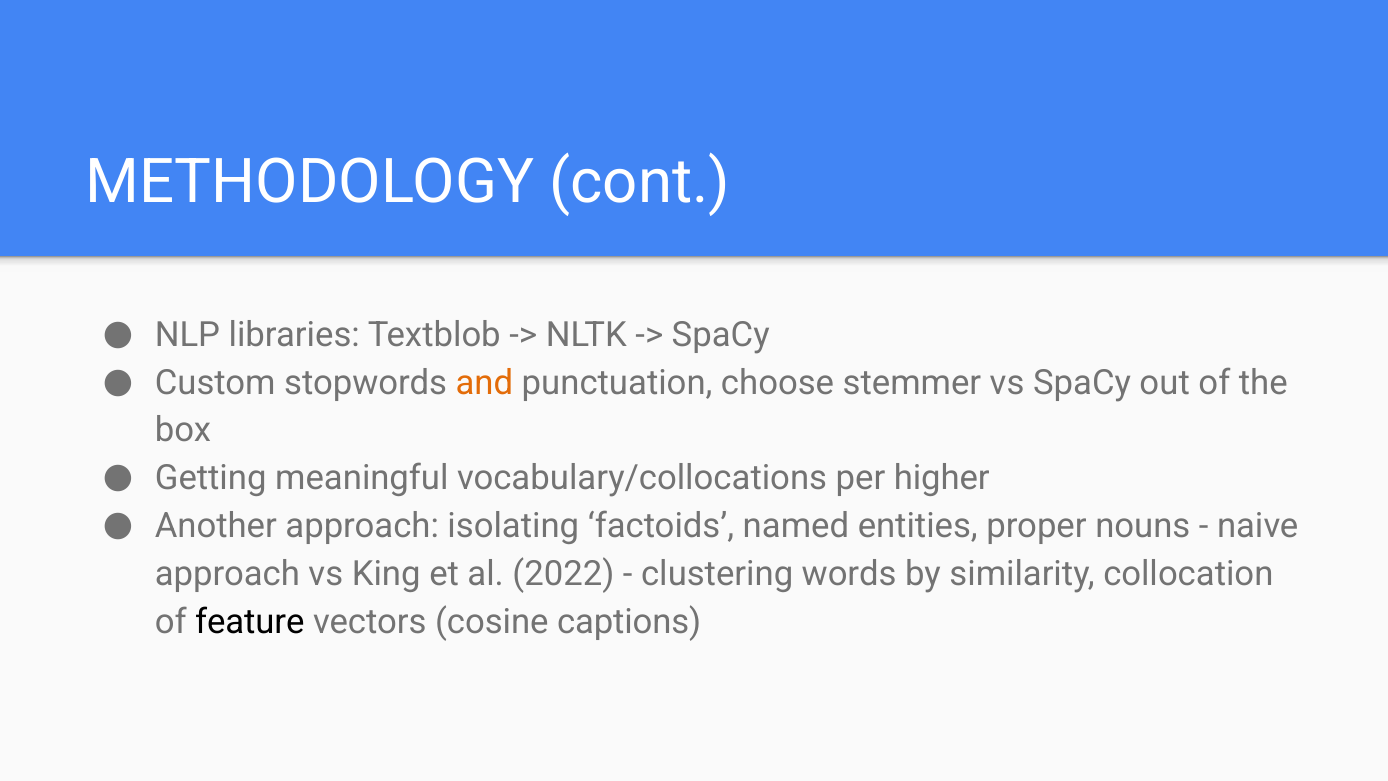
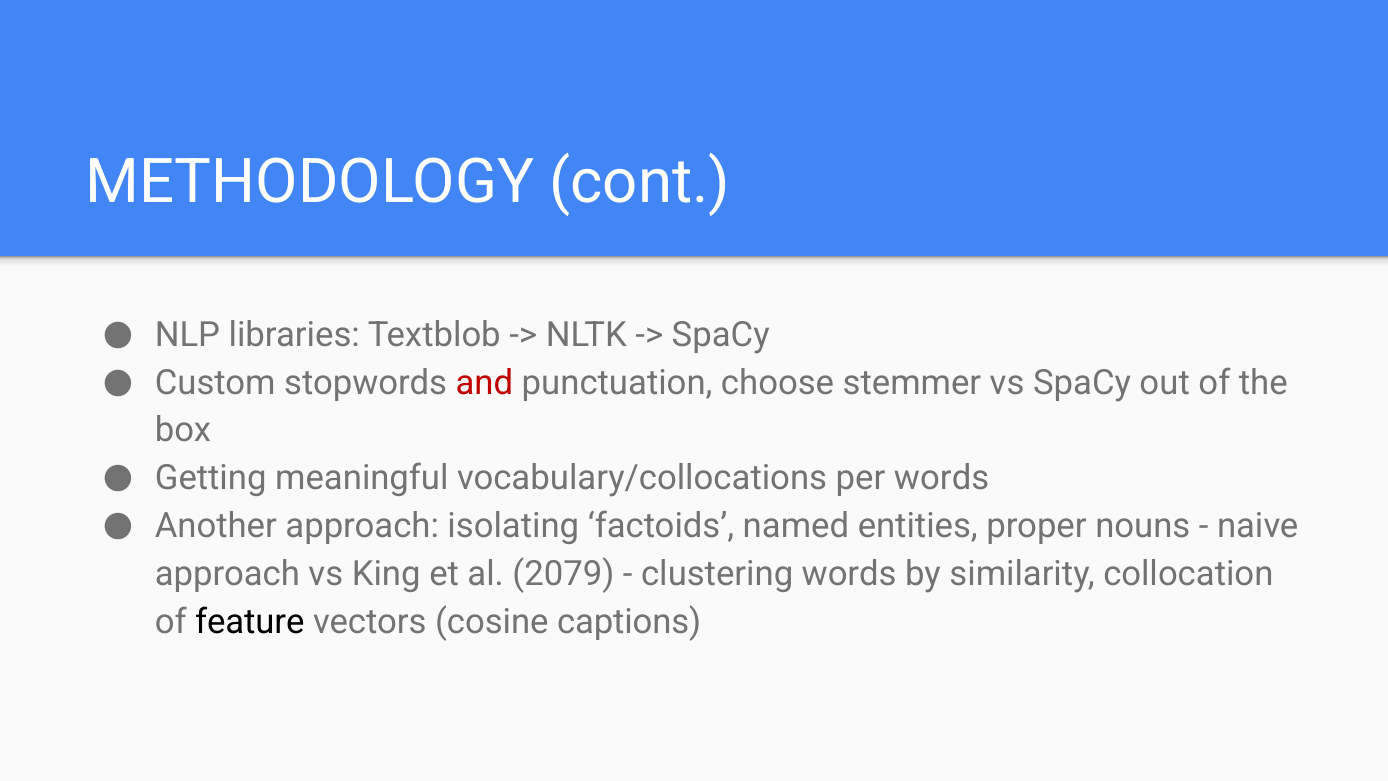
and colour: orange -> red
per higher: higher -> words
2022: 2022 -> 2079
